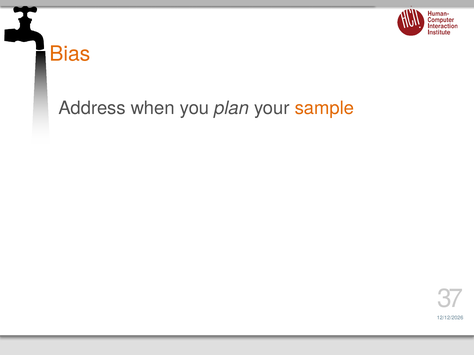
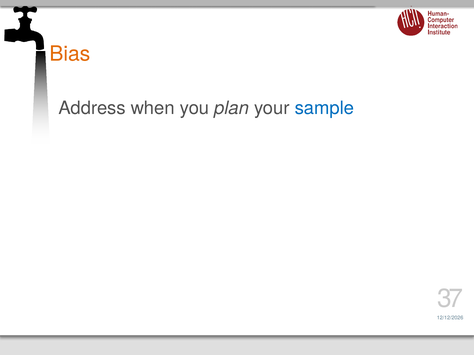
sample colour: orange -> blue
